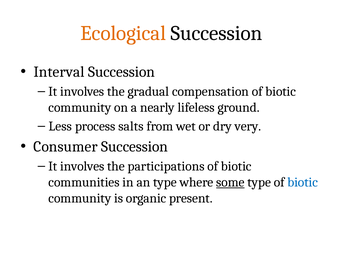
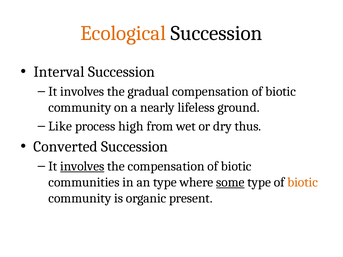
Less: Less -> Like
salts: salts -> high
very: very -> thus
Consumer: Consumer -> Converted
involves at (82, 166) underline: none -> present
the participations: participations -> compensation
biotic at (303, 182) colour: blue -> orange
